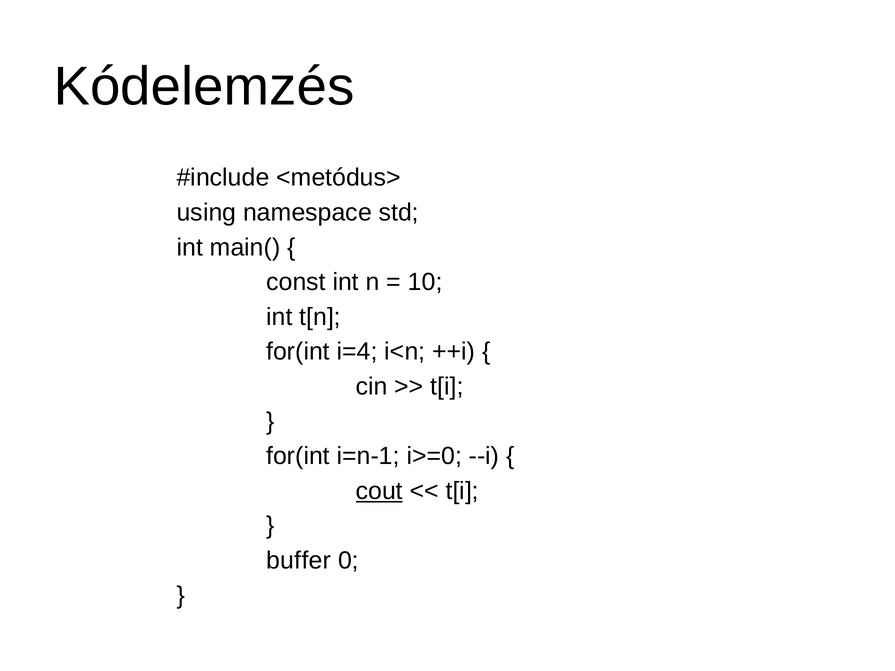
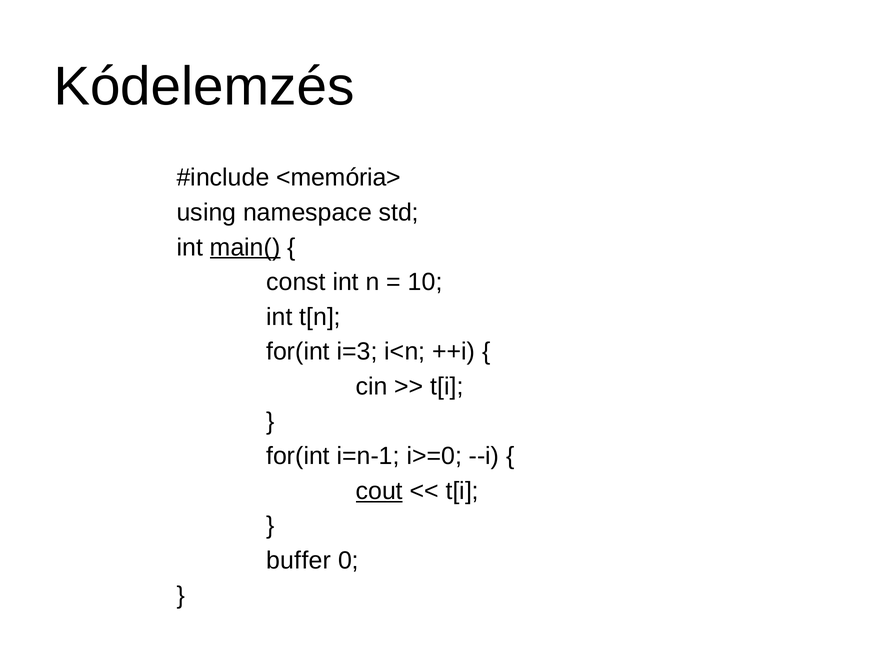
<metódus>: <metódus> -> <memória>
main( underline: none -> present
i=4: i=4 -> i=3
